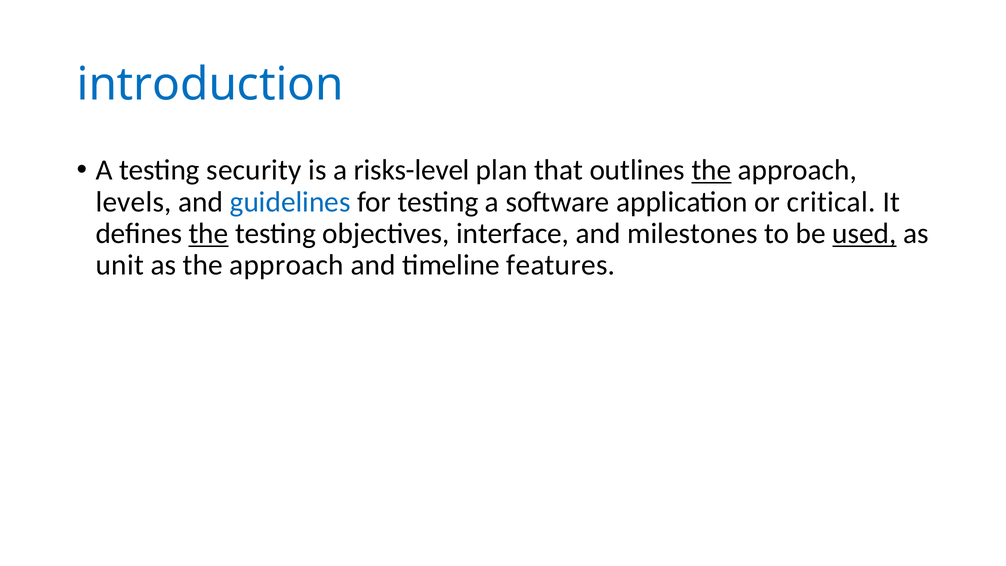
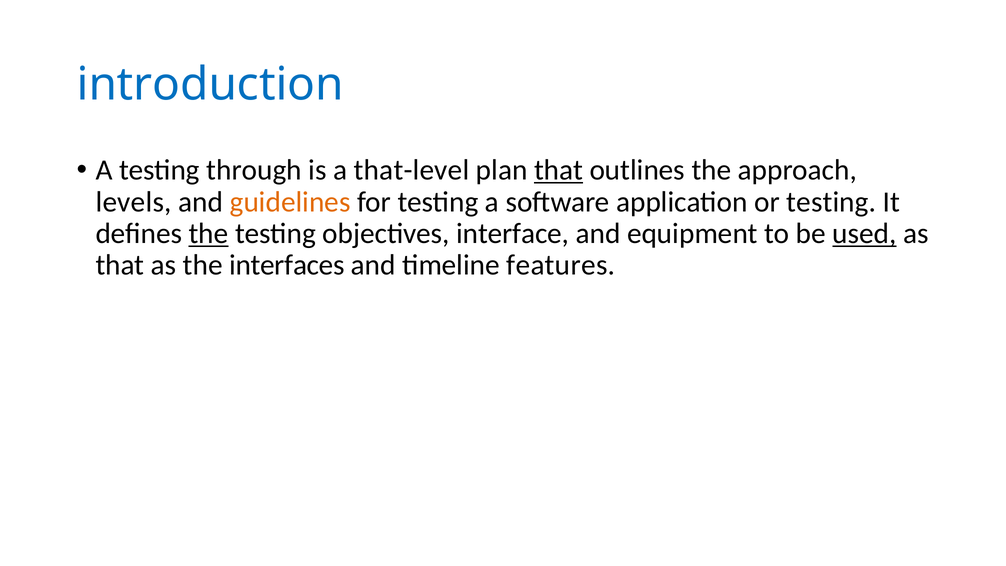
security: security -> through
risks-level: risks-level -> that-level
that at (559, 170) underline: none -> present
the at (711, 170) underline: present -> none
guidelines colour: blue -> orange
or critical: critical -> testing
milestones: milestones -> equipment
unit at (120, 265): unit -> that
as the approach: approach -> interfaces
